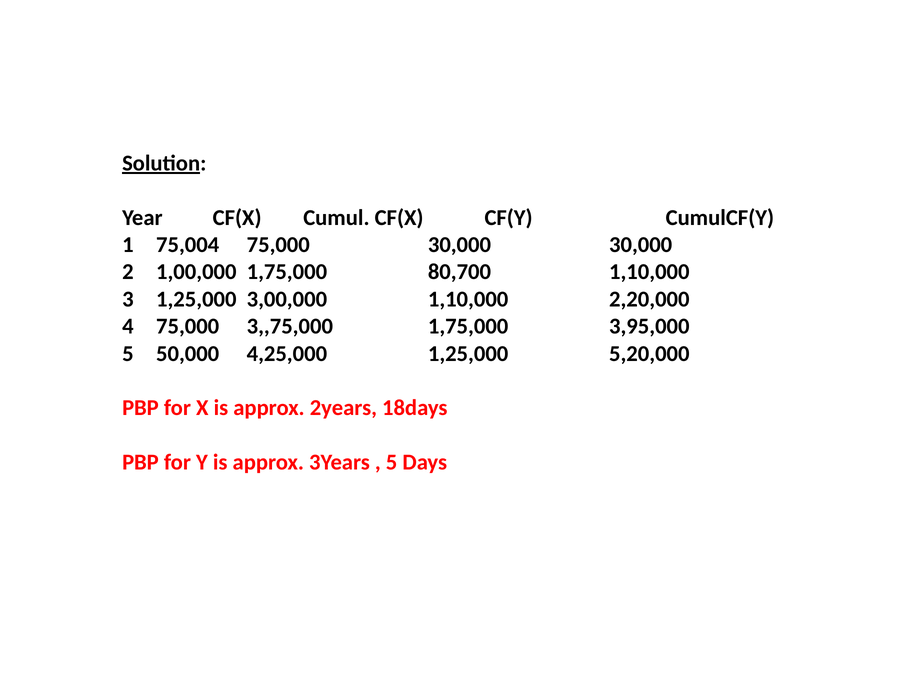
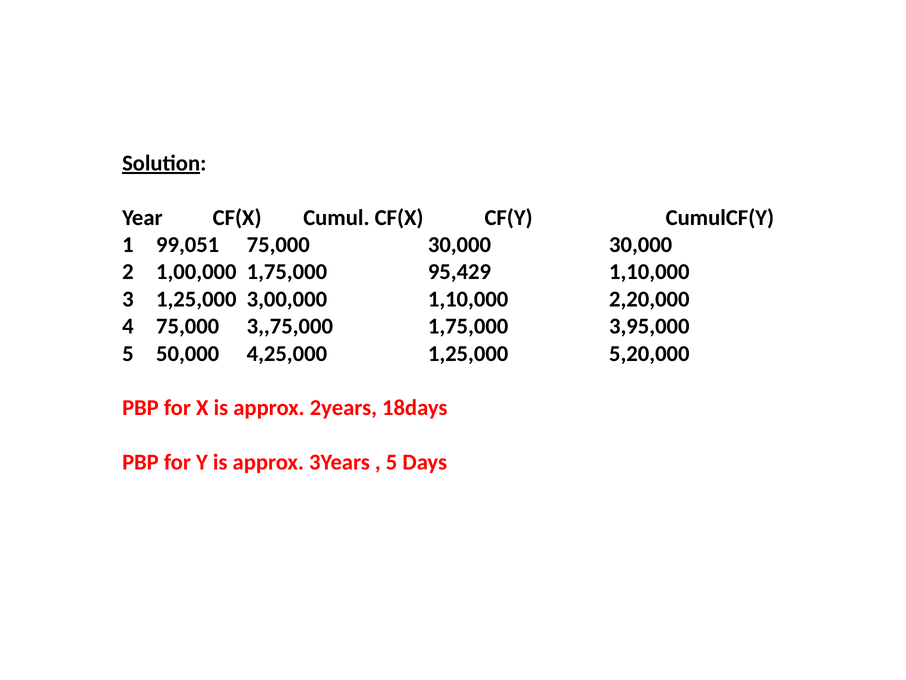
75,004: 75,004 -> 99,051
80,700: 80,700 -> 95,429
